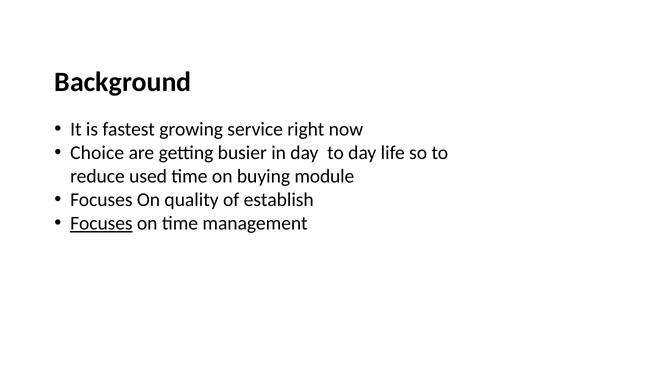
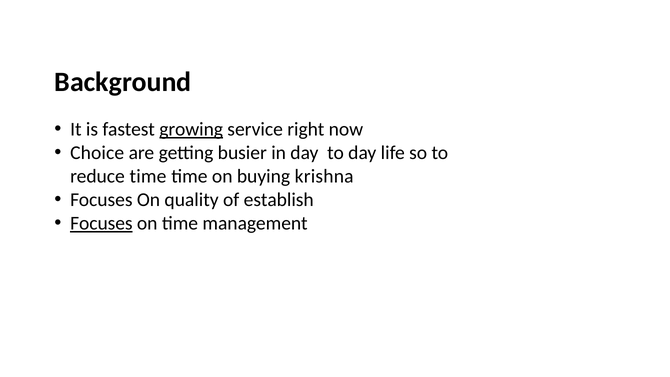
growing underline: none -> present
reduce used: used -> time
module: module -> krishna
